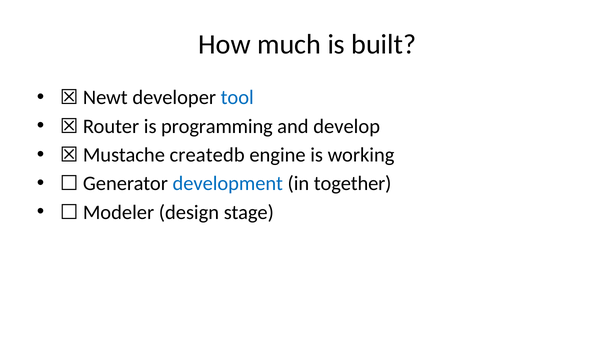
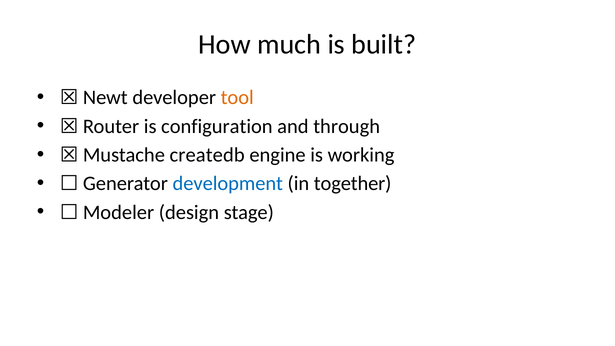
tool colour: blue -> orange
programming: programming -> configuration
develop: develop -> through
